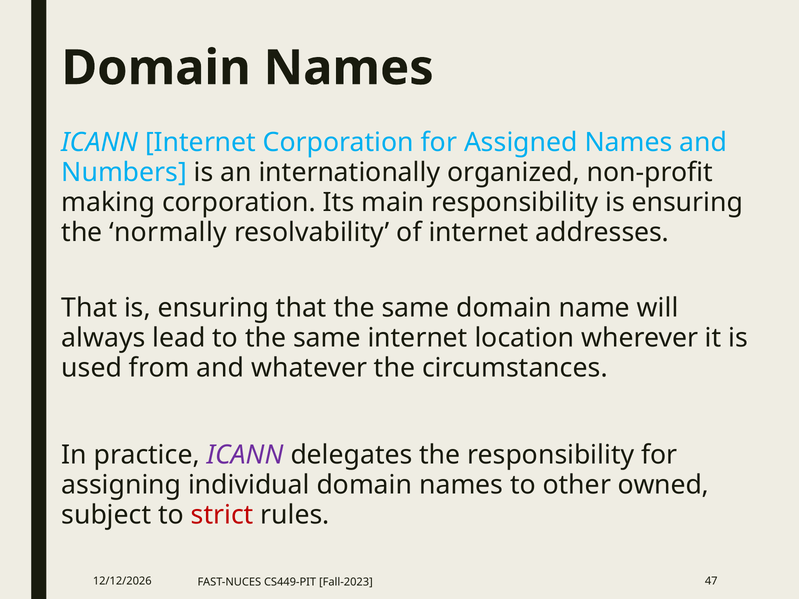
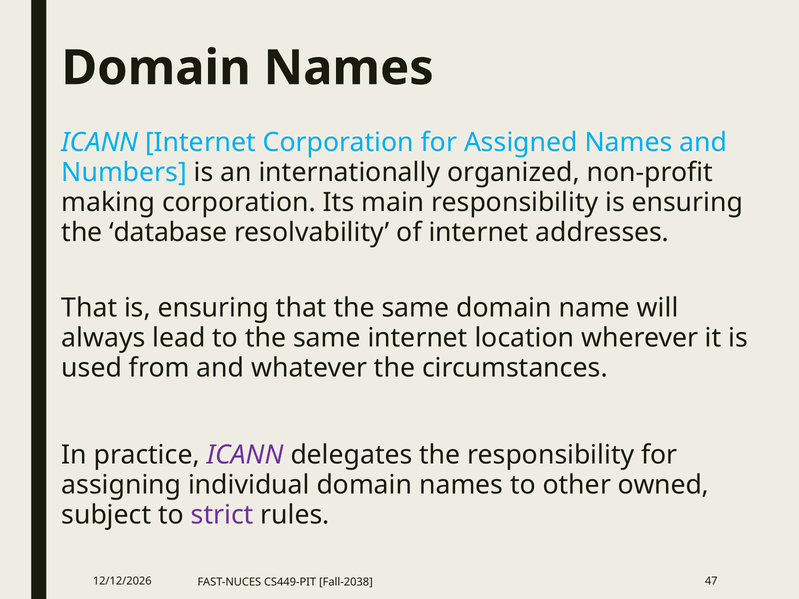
normally: normally -> database
strict colour: red -> purple
Fall-2023: Fall-2023 -> Fall-2038
